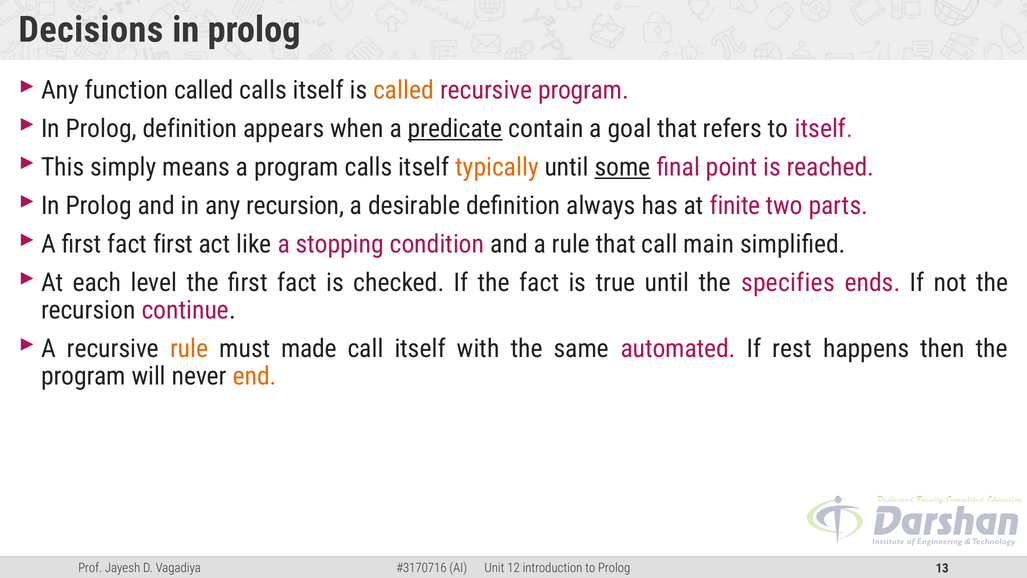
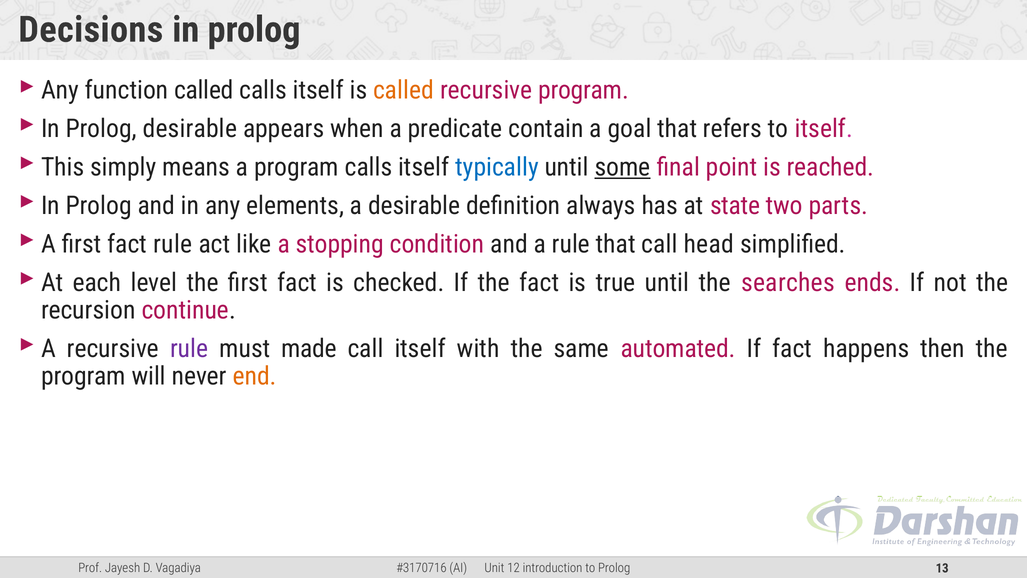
Prolog definition: definition -> desirable
predicate underline: present -> none
typically colour: orange -> blue
any recursion: recursion -> elements
finite: finite -> state
fact first: first -> rule
main: main -> head
specifies: specifies -> searches
rule at (189, 349) colour: orange -> purple
If rest: rest -> fact
